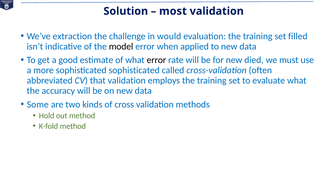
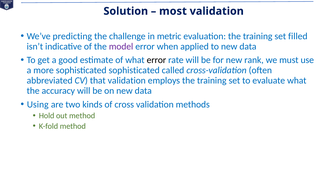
extraction: extraction -> predicting
would: would -> metric
model colour: black -> purple
died: died -> rank
Some: Some -> Using
